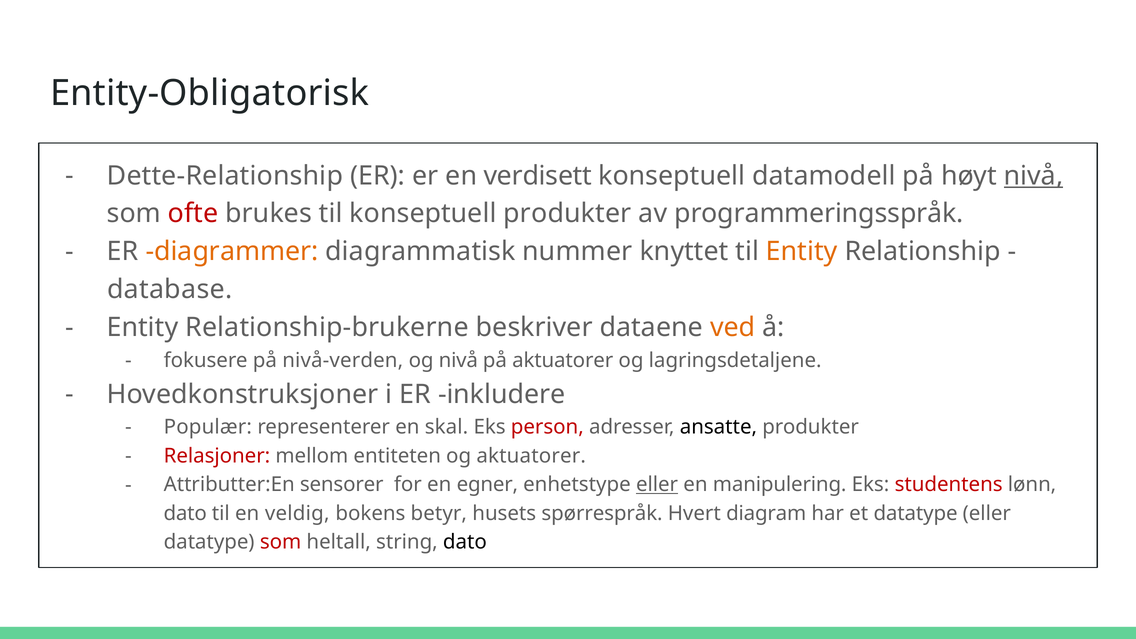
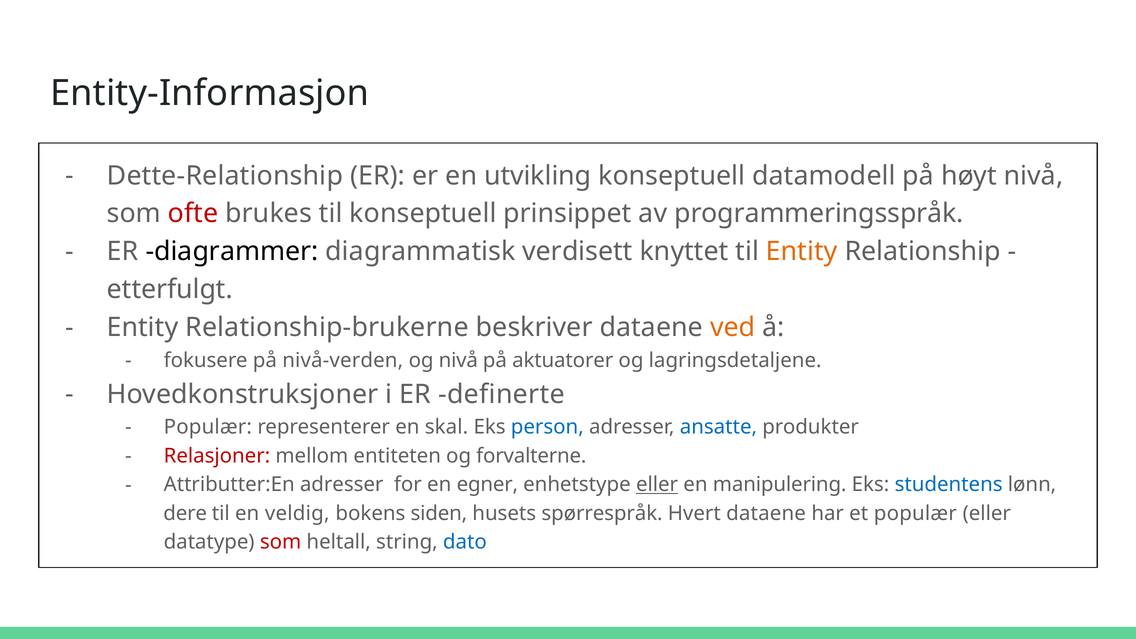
Entity-Obligatorisk: Entity-Obligatorisk -> Entity-Informasjon
verdisett: verdisett -> utvikling
nivå at (1033, 176) underline: present -> none
konseptuell produkter: produkter -> prinsippet
diagrammer colour: orange -> black
nummer: nummer -> verdisett
database: database -> etterfulgt
inkludere: inkludere -> definerte
person colour: red -> blue
ansatte colour: black -> blue
og aktuatorer: aktuatorer -> forvalterne
Attributter:En sensorer: sensorer -> adresser
studentens colour: red -> blue
dato at (185, 513): dato -> dere
betyr: betyr -> siden
Hvert diagram: diagram -> dataene
et datatype: datatype -> populær
dato at (465, 542) colour: black -> blue
